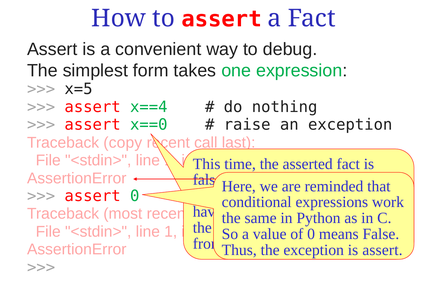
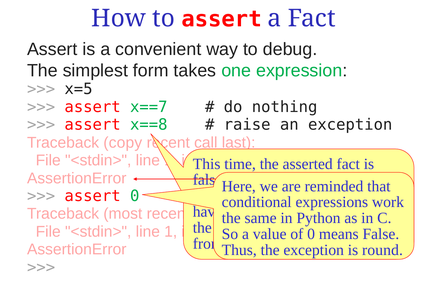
x==4: x==4 -> x==7
x==0: x==0 -> x==8
assert at (382, 250): assert -> round
